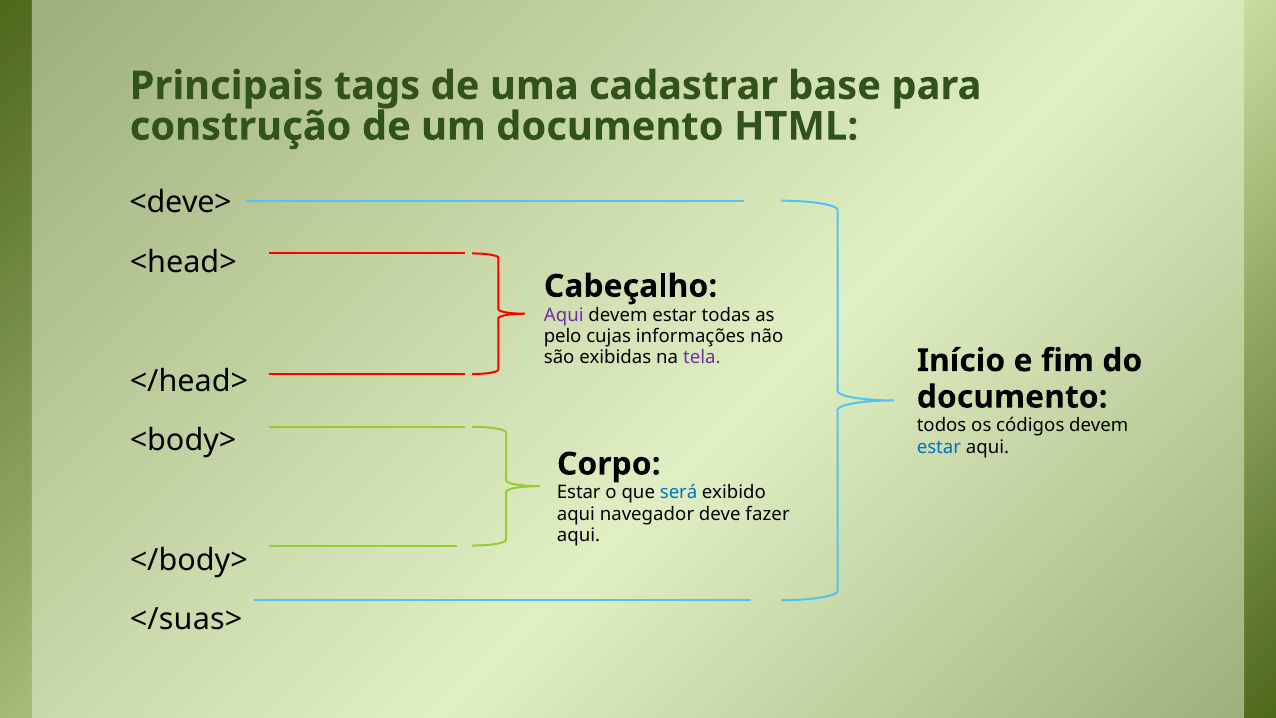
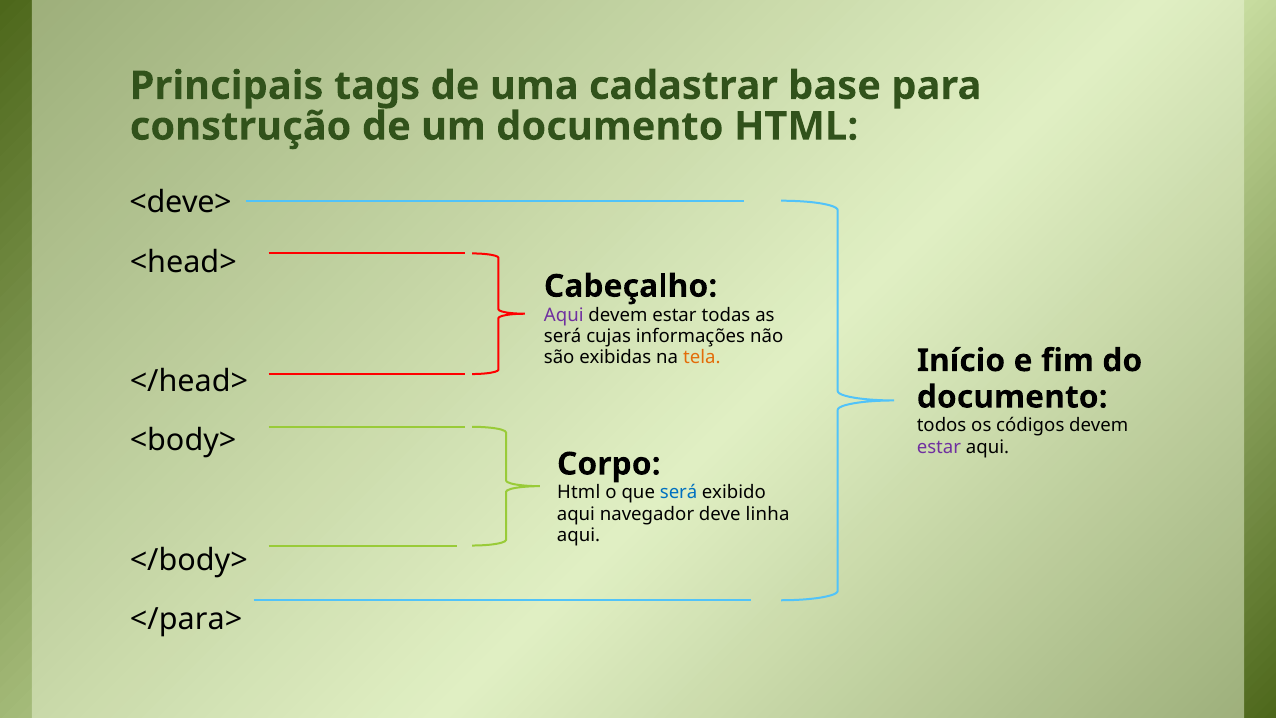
pelo at (563, 336): pelo -> será
tela colour: purple -> orange
estar at (939, 447) colour: blue -> purple
Estar at (579, 493): Estar -> Html
fazer: fazer -> linha
</suas>: </suas> -> </para>
